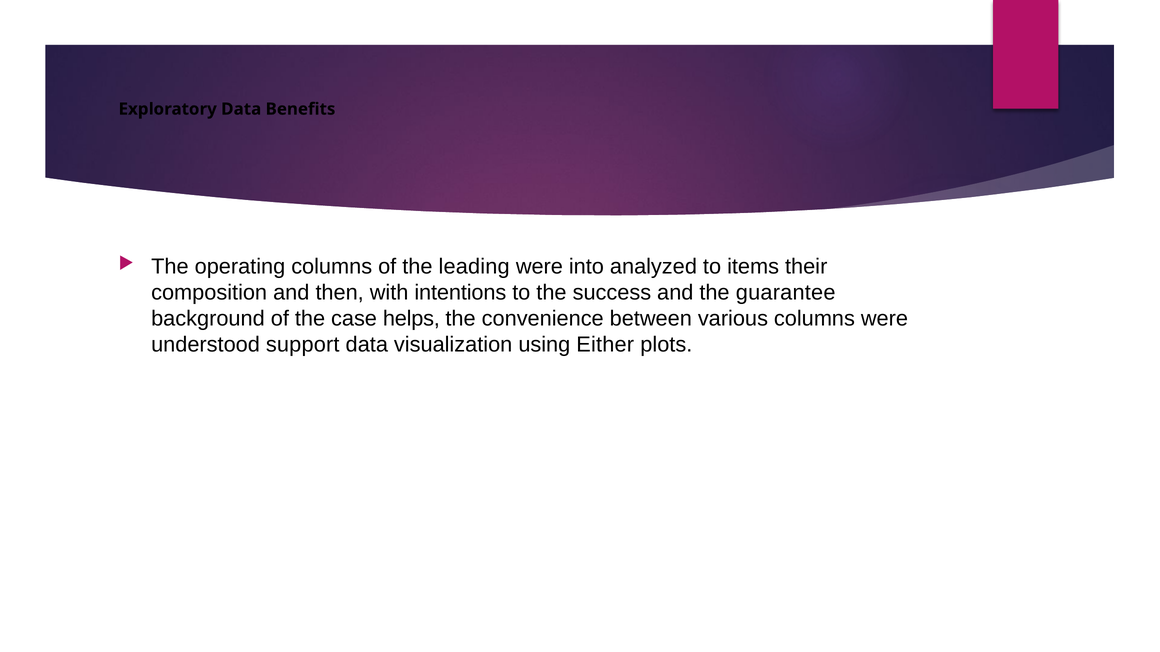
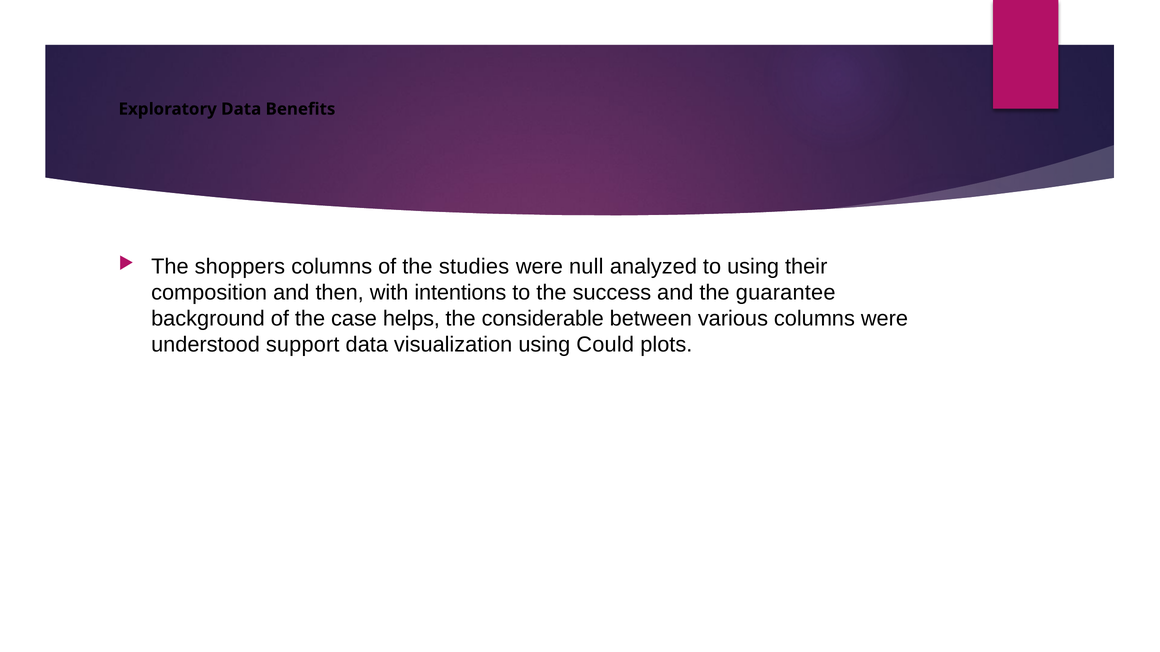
operating: operating -> shoppers
leading: leading -> studies
into: into -> null
to items: items -> using
convenience: convenience -> considerable
Either: Either -> Could
